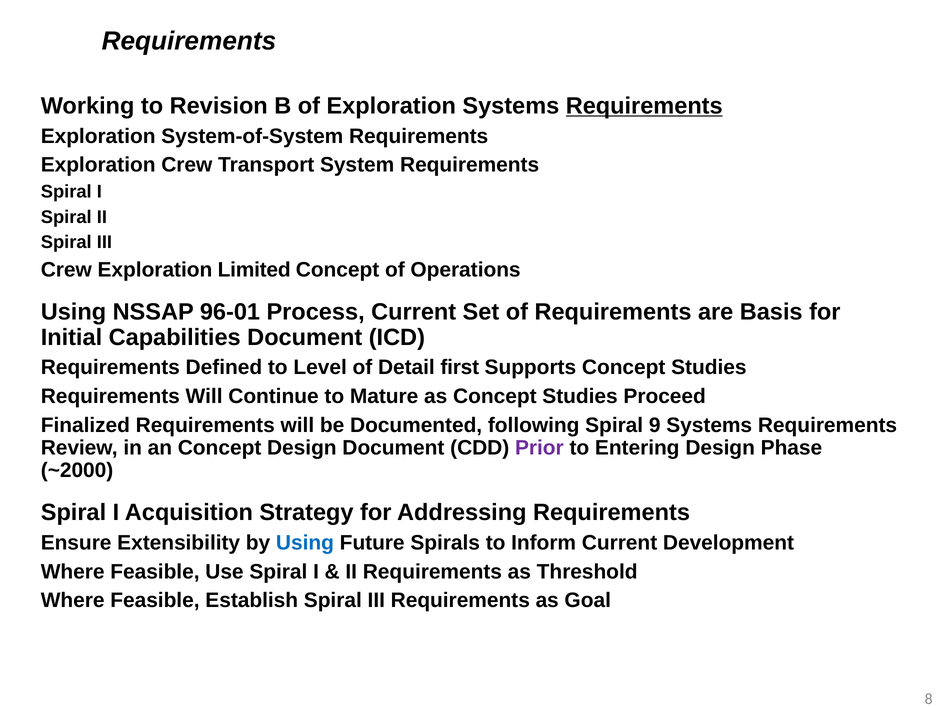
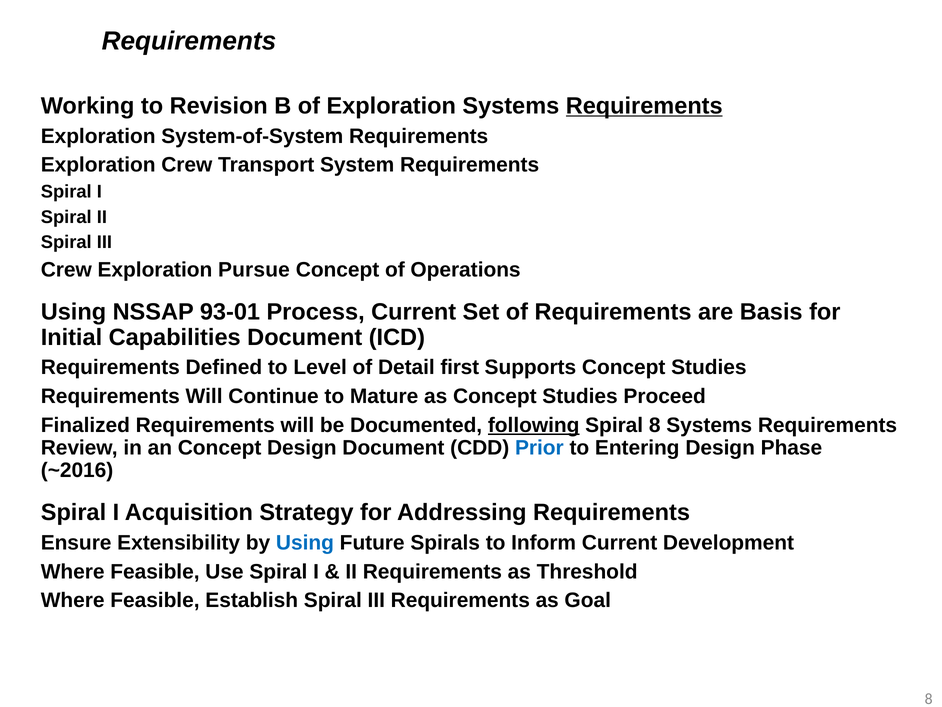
Limited: Limited -> Pursue
96-01: 96-01 -> 93-01
following underline: none -> present
Spiral 9: 9 -> 8
Prior colour: purple -> blue
~2000: ~2000 -> ~2016
